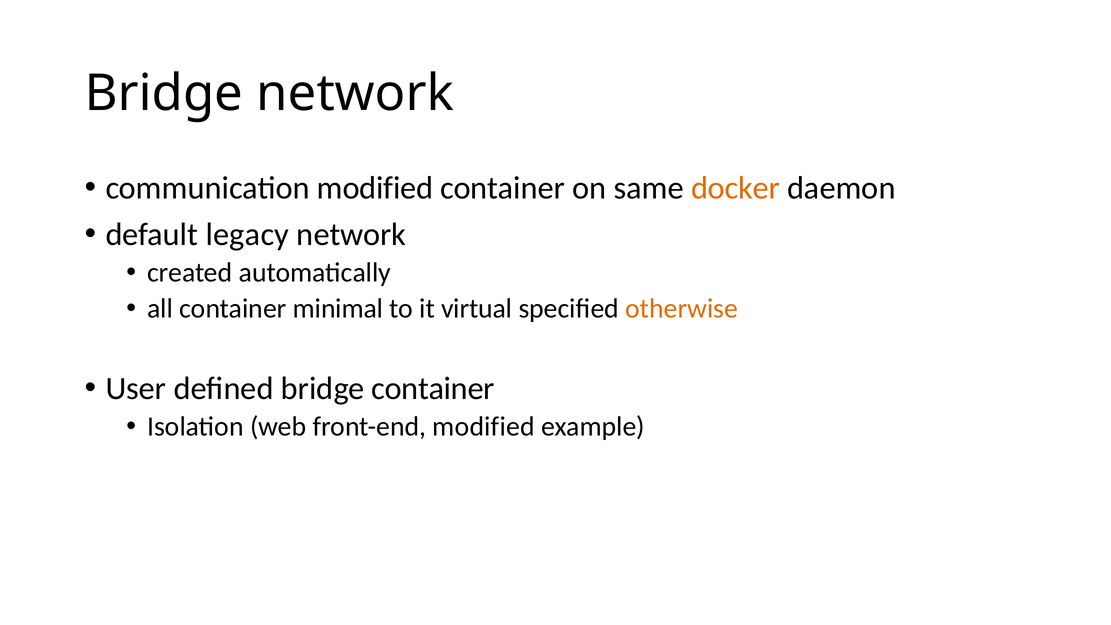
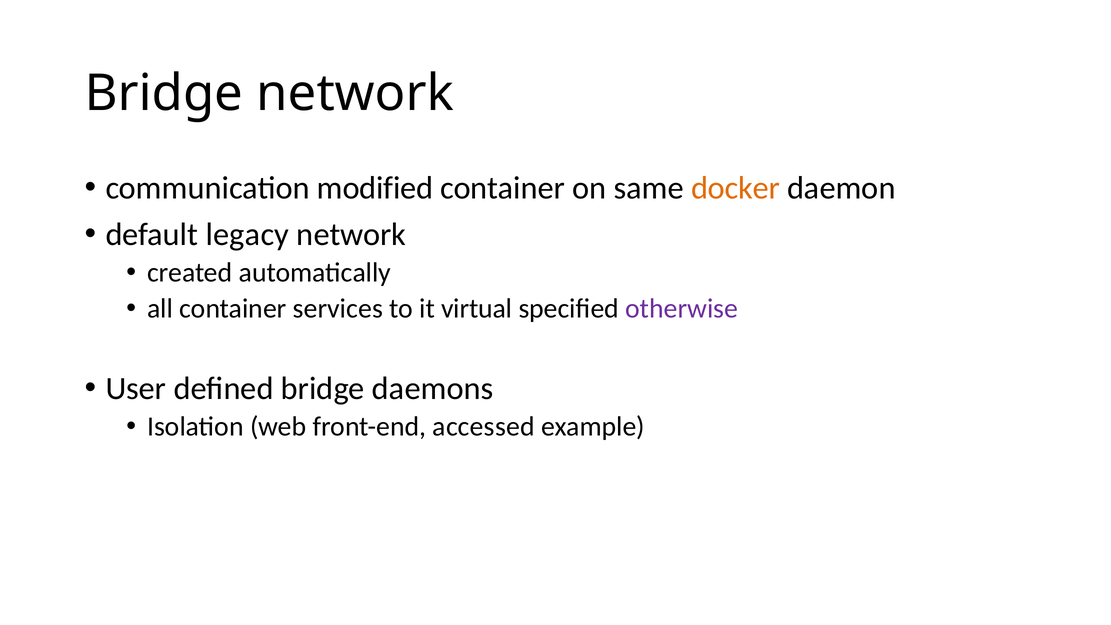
minimal: minimal -> services
otherwise colour: orange -> purple
bridge container: container -> daemons
front-end modified: modified -> accessed
